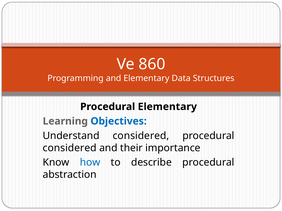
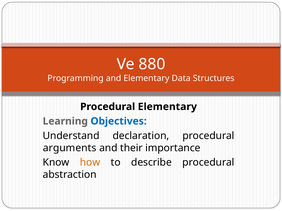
860: 860 -> 880
Understand considered: considered -> declaration
considered at (70, 148): considered -> arguments
how colour: blue -> orange
